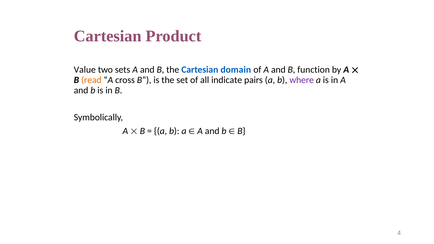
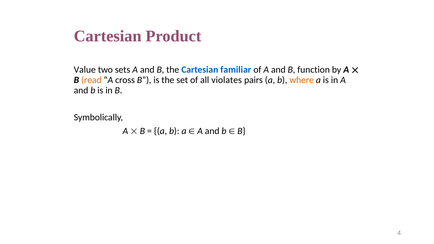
domain: domain -> familiar
indicate: indicate -> violates
where colour: purple -> orange
